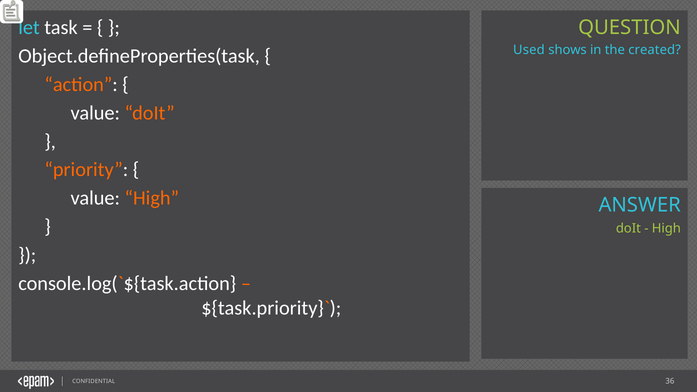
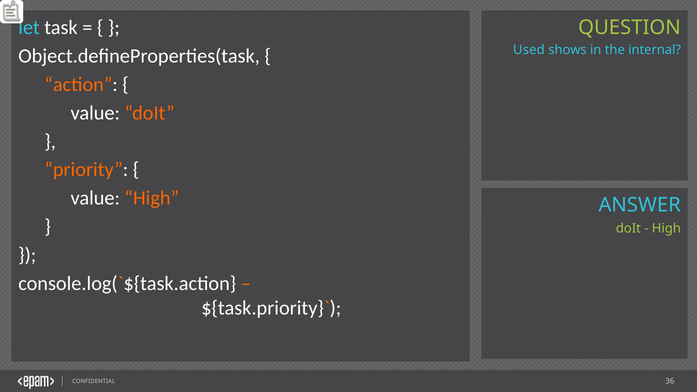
created: created -> internal
